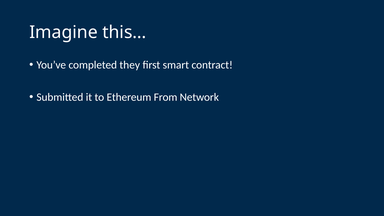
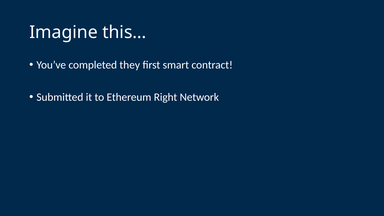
From: From -> Right
